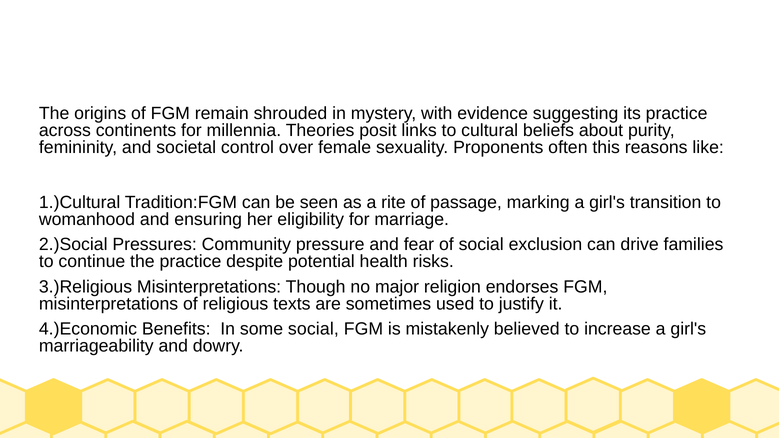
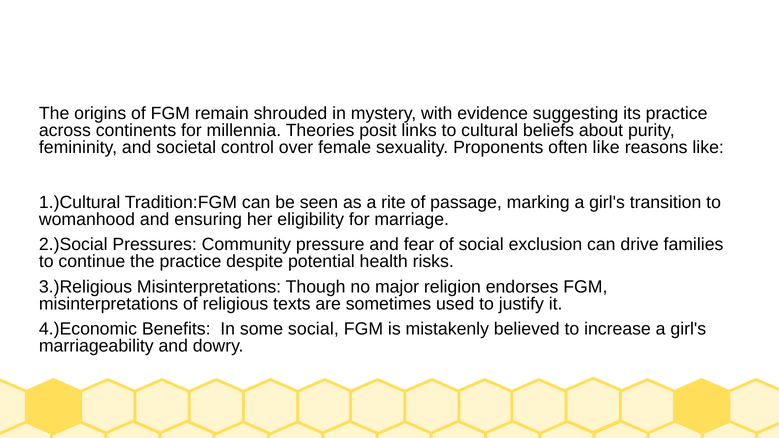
often this: this -> like
